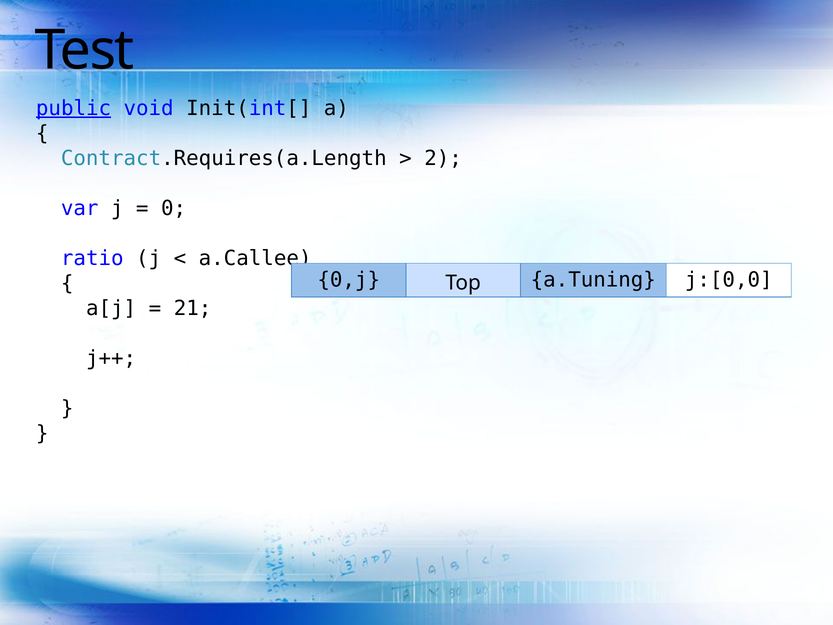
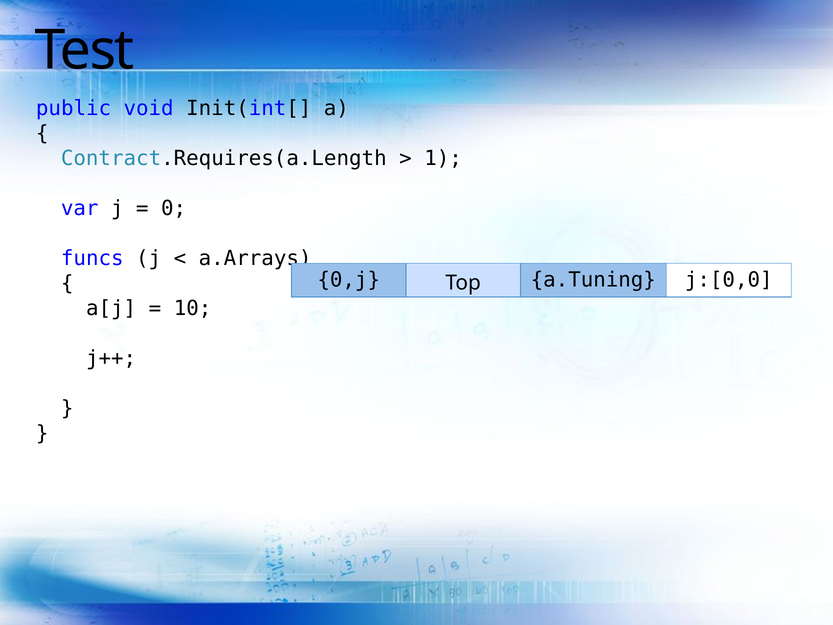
public underline: present -> none
2: 2 -> 1
ratio: ratio -> funcs
a.Callee: a.Callee -> a.Arrays
21: 21 -> 10
